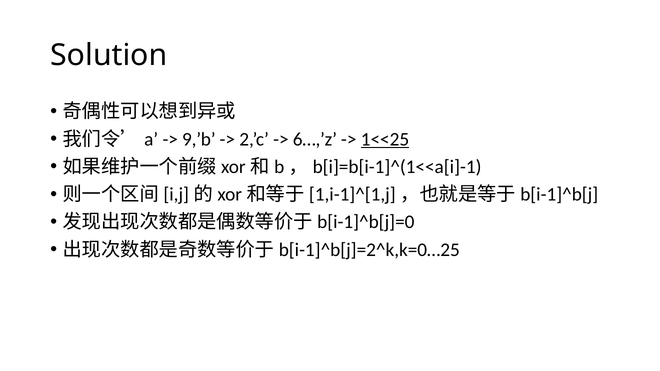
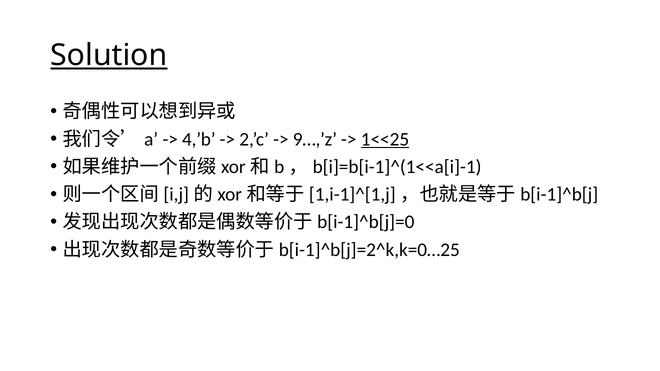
Solution underline: none -> present
9,’b: 9,’b -> 4,’b
6…,’z: 6…,’z -> 9…,’z
